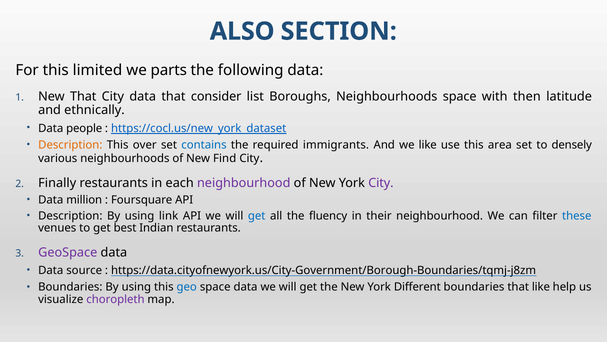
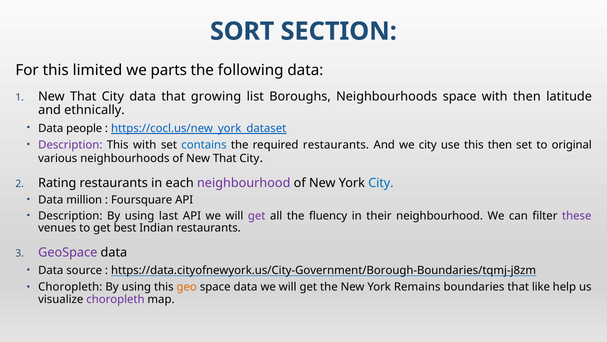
ALSO: ALSO -> SORT
consider: consider -> growing
Description at (70, 145) colour: orange -> purple
This over: over -> with
required immigrants: immigrants -> restaurants
we like: like -> city
this area: area -> then
densely: densely -> original
of New Find: Find -> That
Finally: Finally -> Rating
City at (381, 183) colour: purple -> blue
link: link -> last
get at (257, 216) colour: blue -> purple
these colour: blue -> purple
Boundaries at (70, 287): Boundaries -> Choropleth
geo colour: blue -> orange
Different: Different -> Remains
